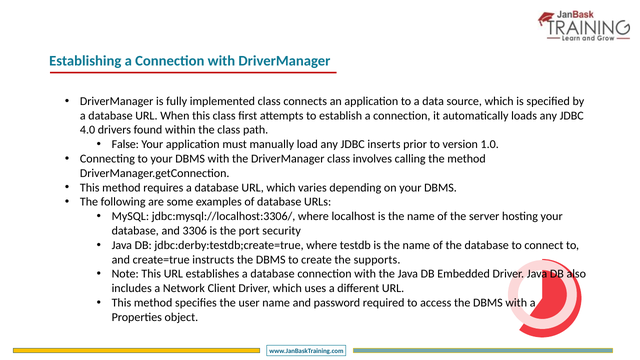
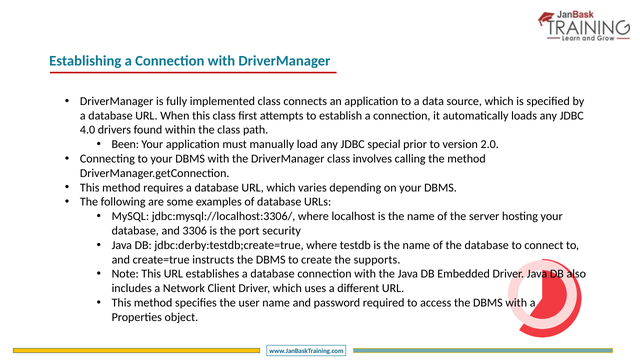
False: False -> Been
inserts: inserts -> special
1.0: 1.0 -> 2.0
